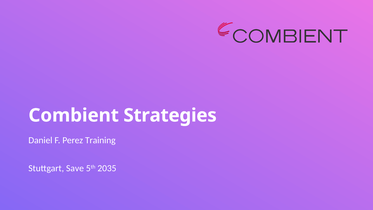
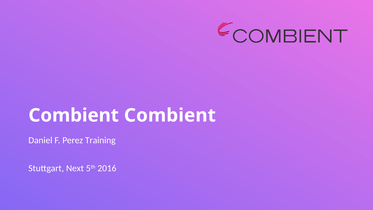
Combient Strategies: Strategies -> Combient
Save: Save -> Next
2035: 2035 -> 2016
